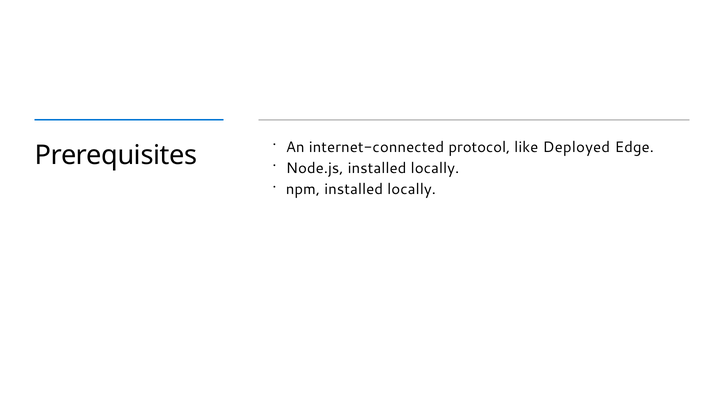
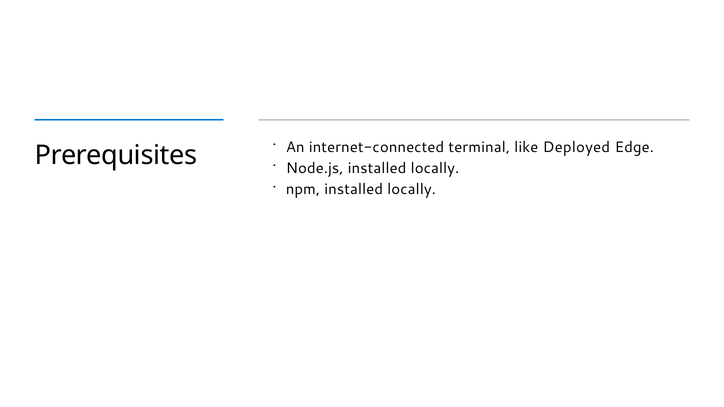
protocol: protocol -> terminal
